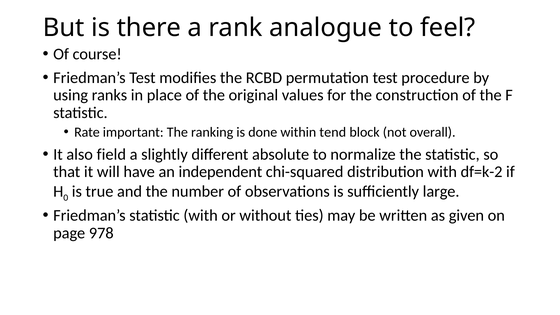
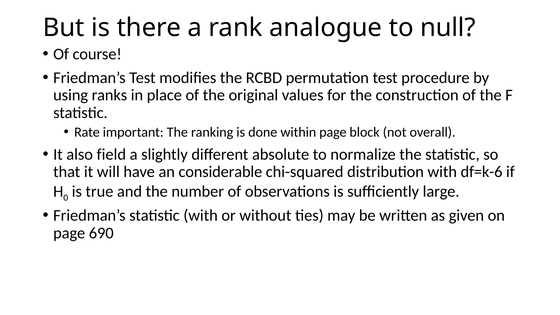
feel: feel -> null
within tend: tend -> page
independent: independent -> considerable
df=k-2: df=k-2 -> df=k-6
978: 978 -> 690
